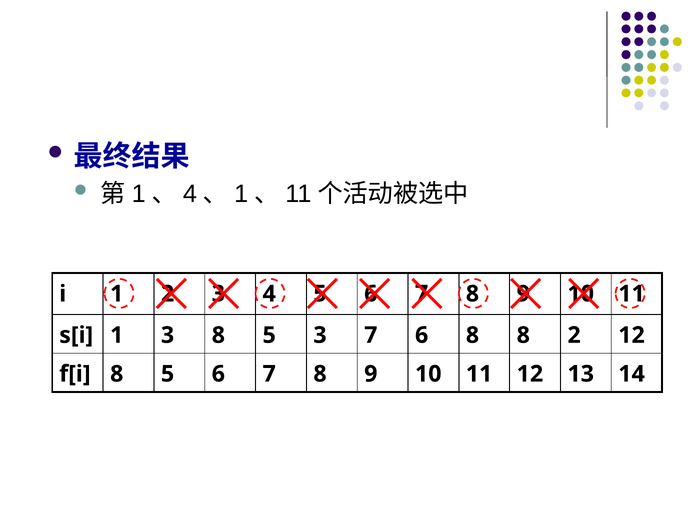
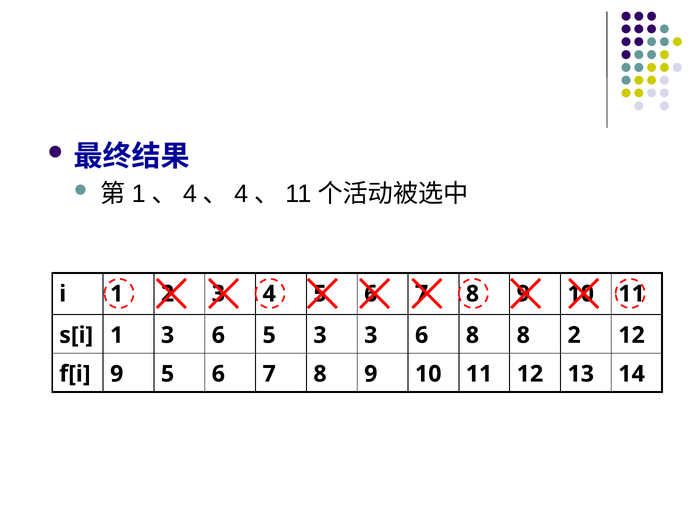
1 at (241, 194): 1 -> 4
1 3 8: 8 -> 6
3 7: 7 -> 3
f[i 8: 8 -> 9
